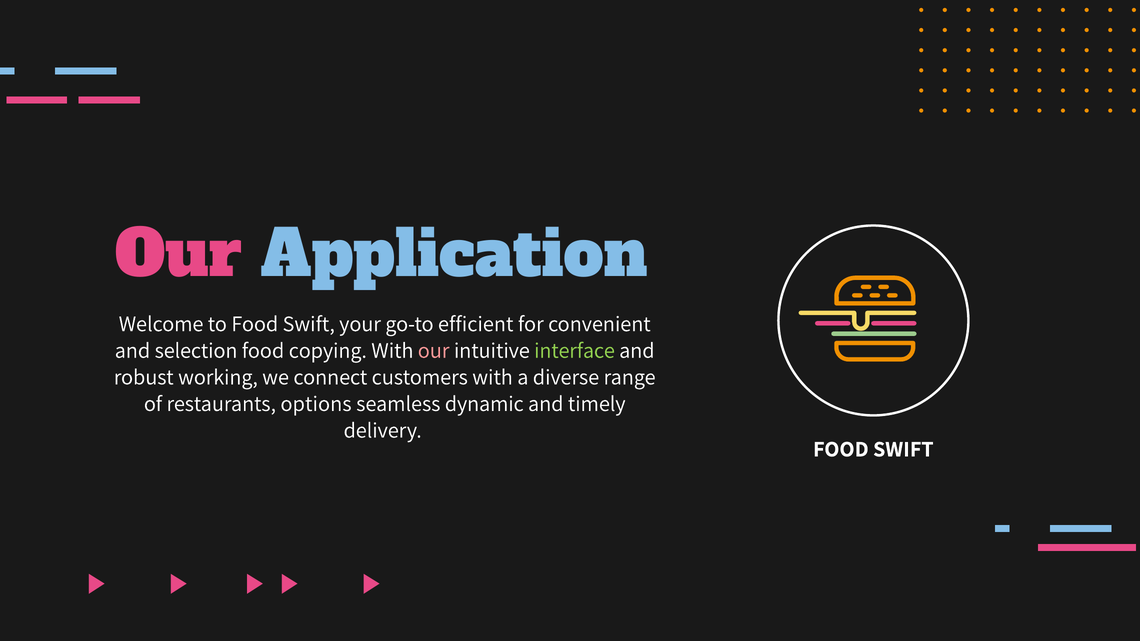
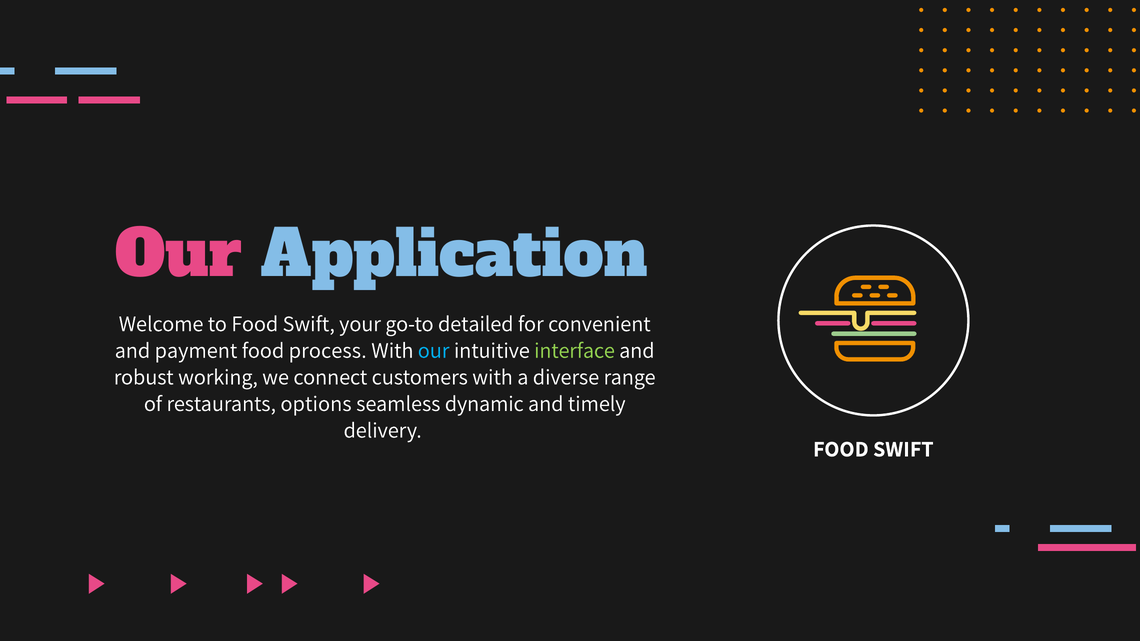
efficient: efficient -> detailed
selection: selection -> payment
copying: copying -> process
our at (434, 351) colour: pink -> light blue
